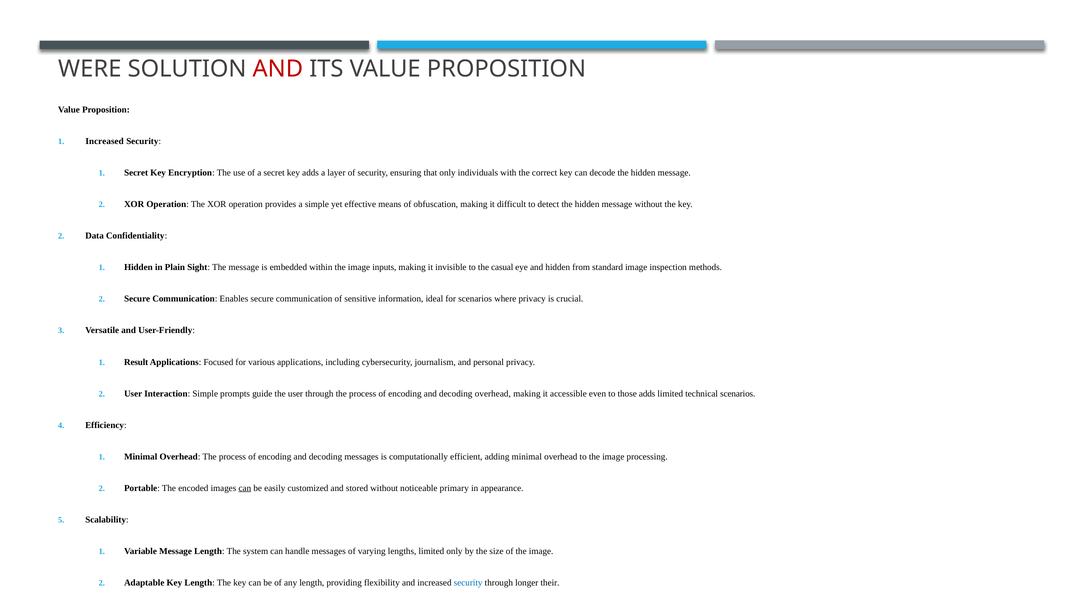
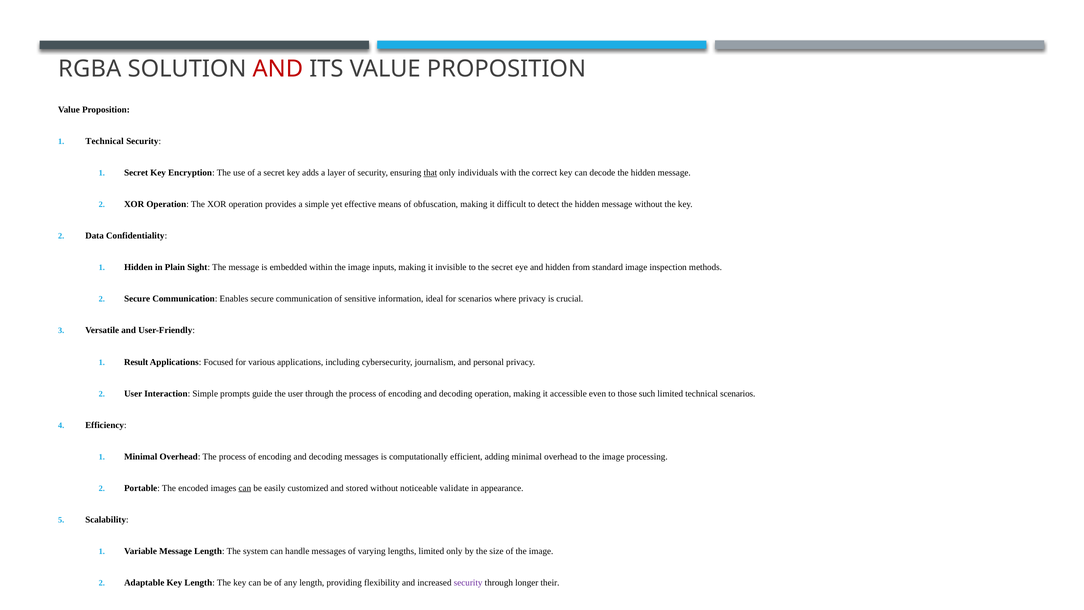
WERE: WERE -> RGBA
Increased at (105, 141): Increased -> Technical
that underline: none -> present
the casual: casual -> secret
decoding overhead: overhead -> operation
those adds: adds -> such
primary: primary -> validate
security at (468, 582) colour: blue -> purple
